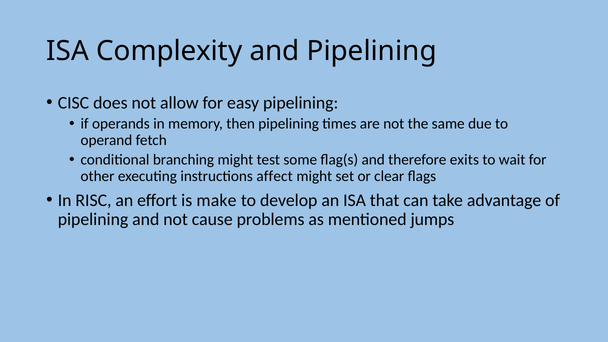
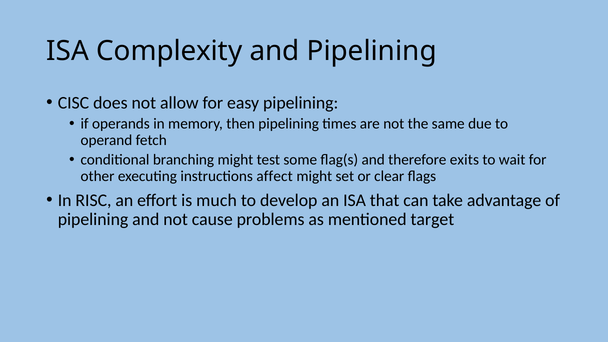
make: make -> much
jumps: jumps -> target
